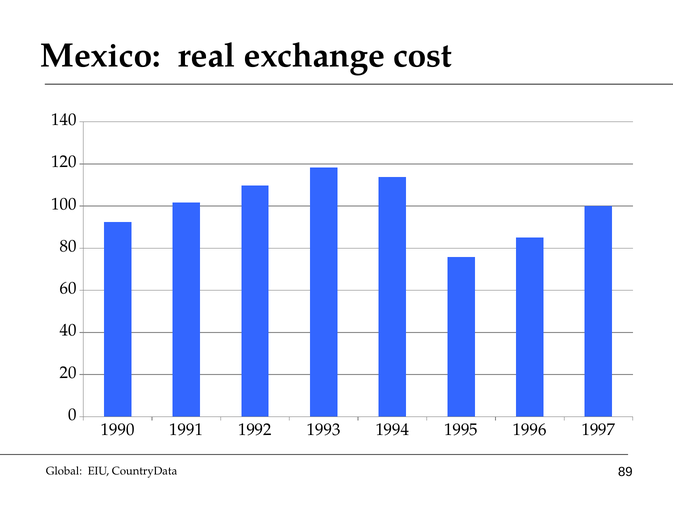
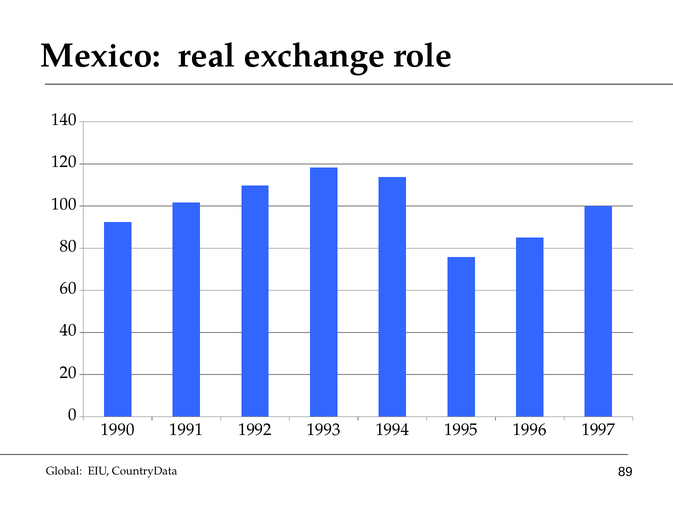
cost: cost -> role
